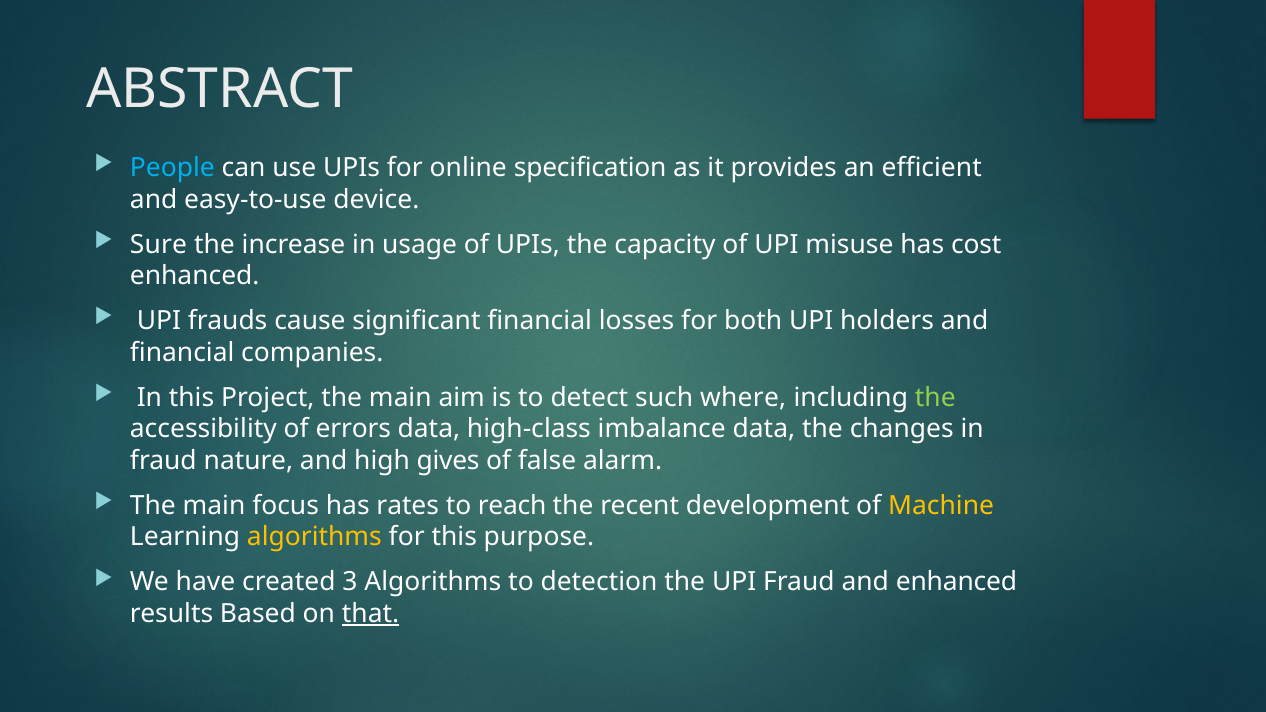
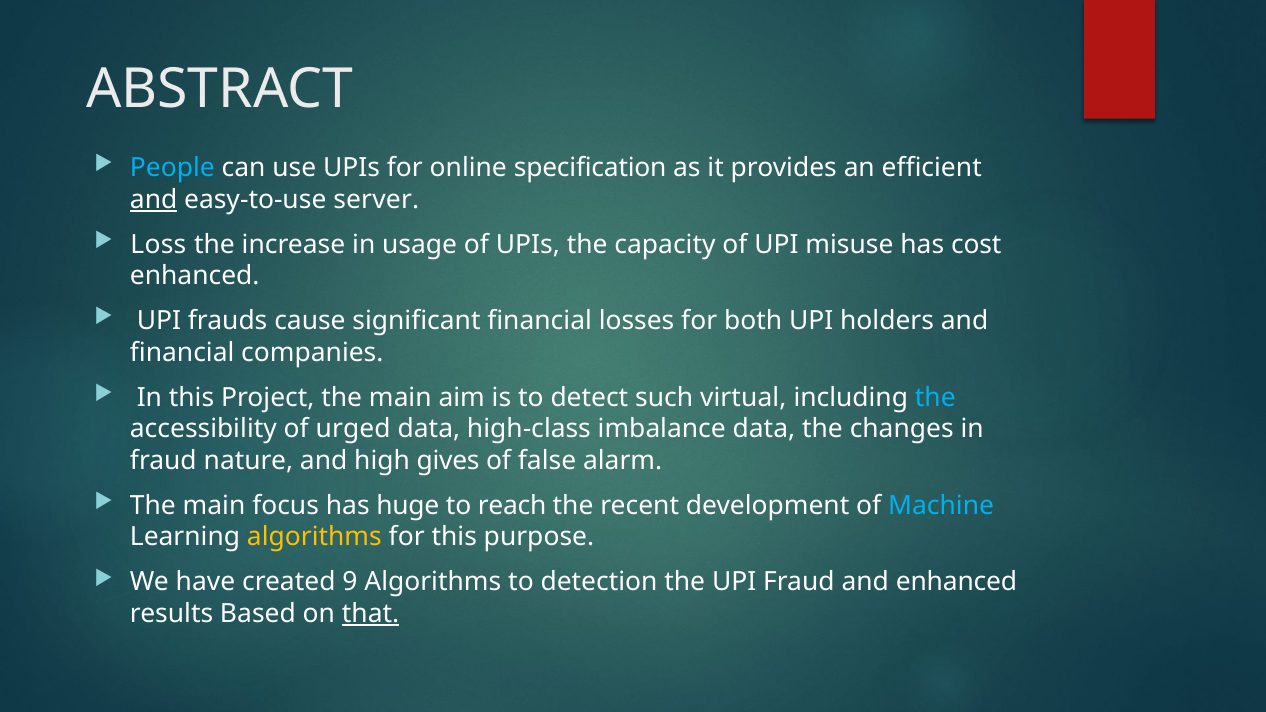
and at (154, 200) underline: none -> present
device: device -> server
Sure: Sure -> Loss
where: where -> virtual
the at (935, 397) colour: light green -> light blue
errors: errors -> urged
rates: rates -> huge
Machine colour: yellow -> light blue
3: 3 -> 9
